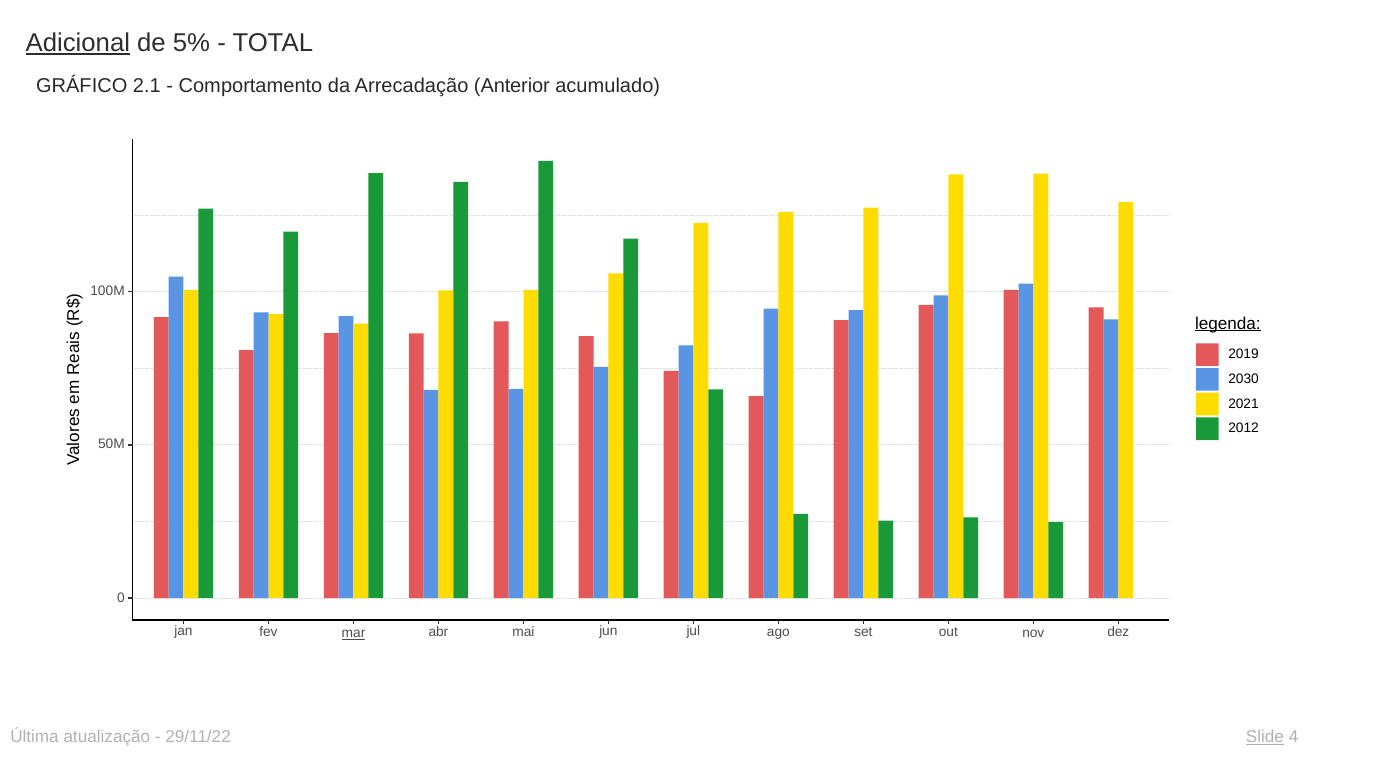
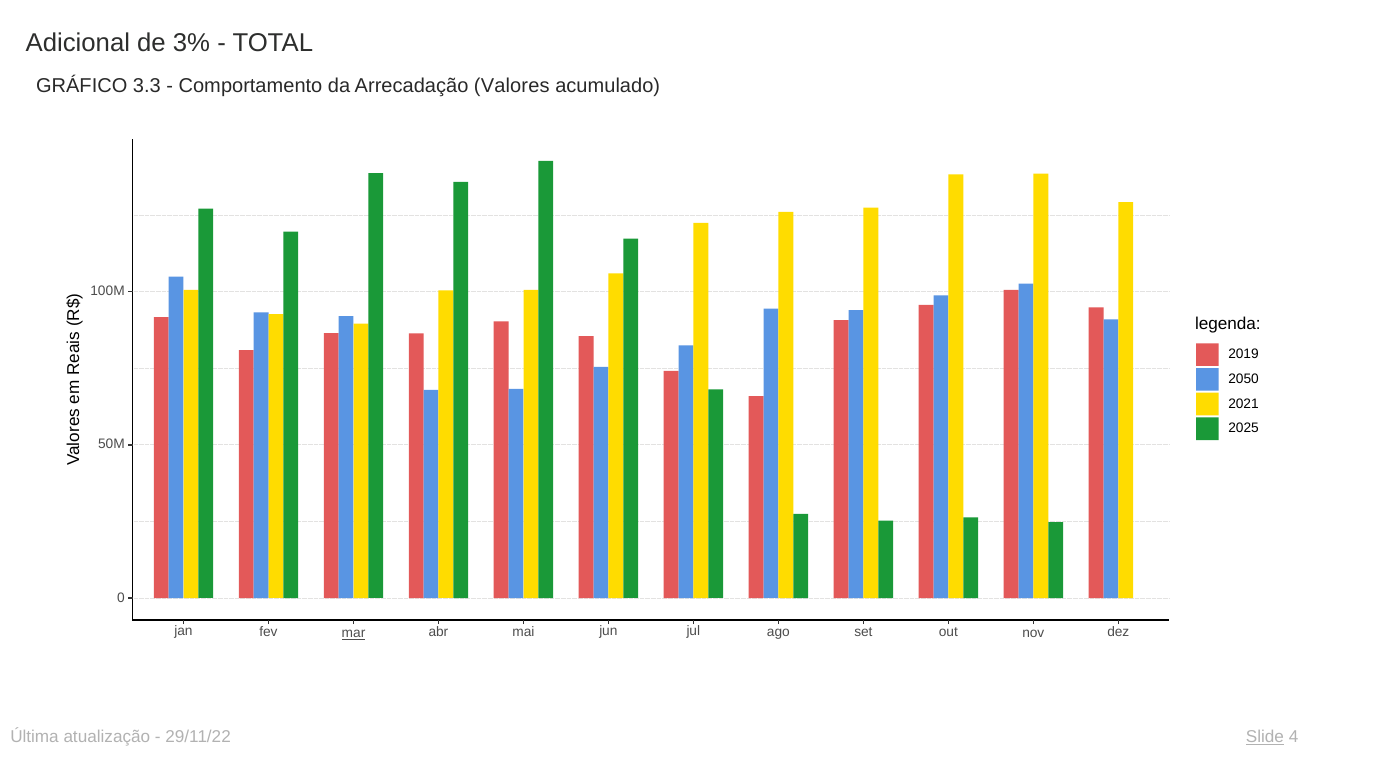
Adicional underline: present -> none
5%: 5% -> 3%
2.1: 2.1 -> 3.3
Anterior: Anterior -> Valores
legenda underline: present -> none
2030: 2030 -> 2050
2012: 2012 -> 2025
